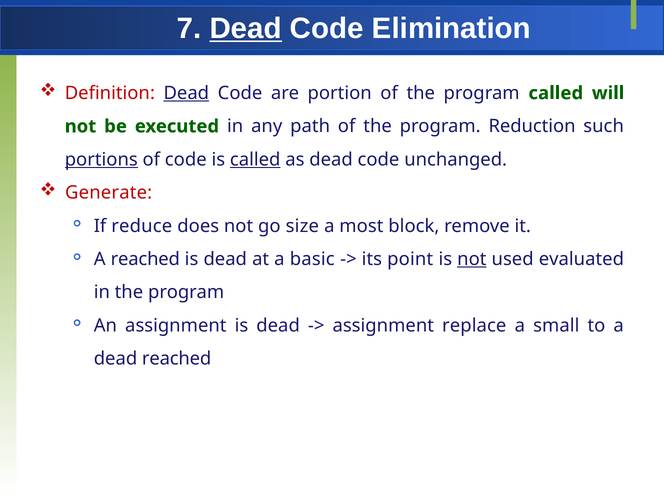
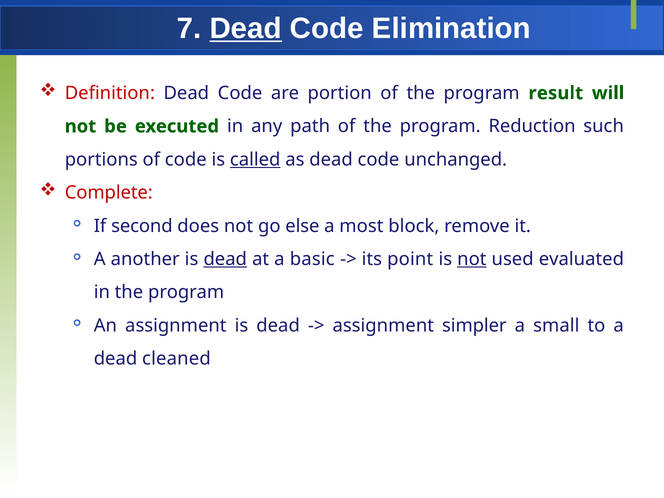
Dead at (186, 93) underline: present -> none
program called: called -> result
portions underline: present -> none
Generate: Generate -> Complete
reduce: reduce -> second
size: size -> else
A reached: reached -> another
dead at (225, 259) underline: none -> present
replace: replace -> simpler
dead reached: reached -> cleaned
